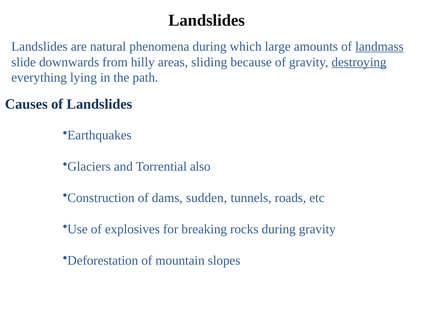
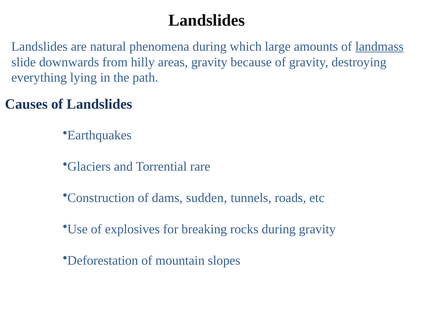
areas sliding: sliding -> gravity
destroying underline: present -> none
also: also -> rare
